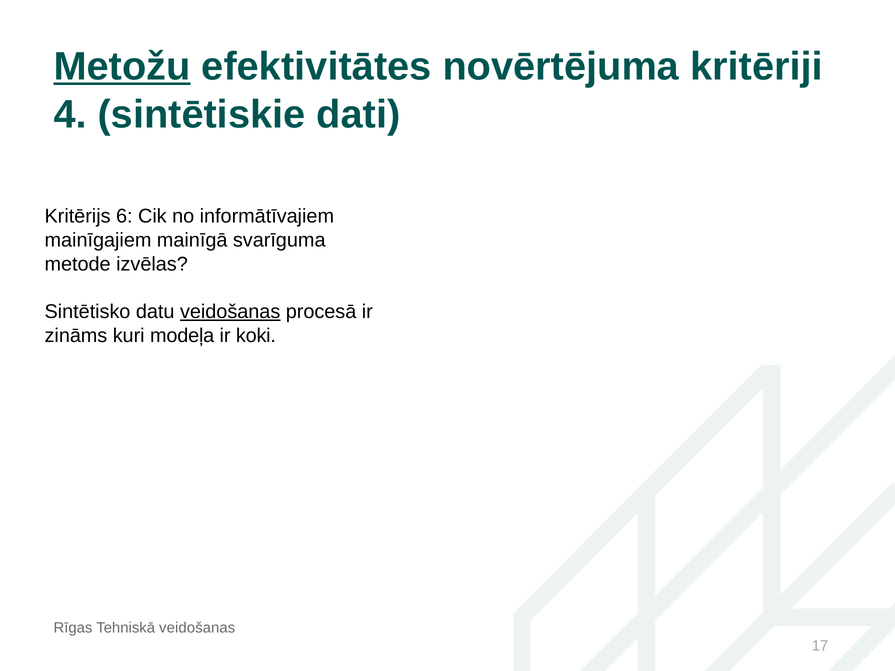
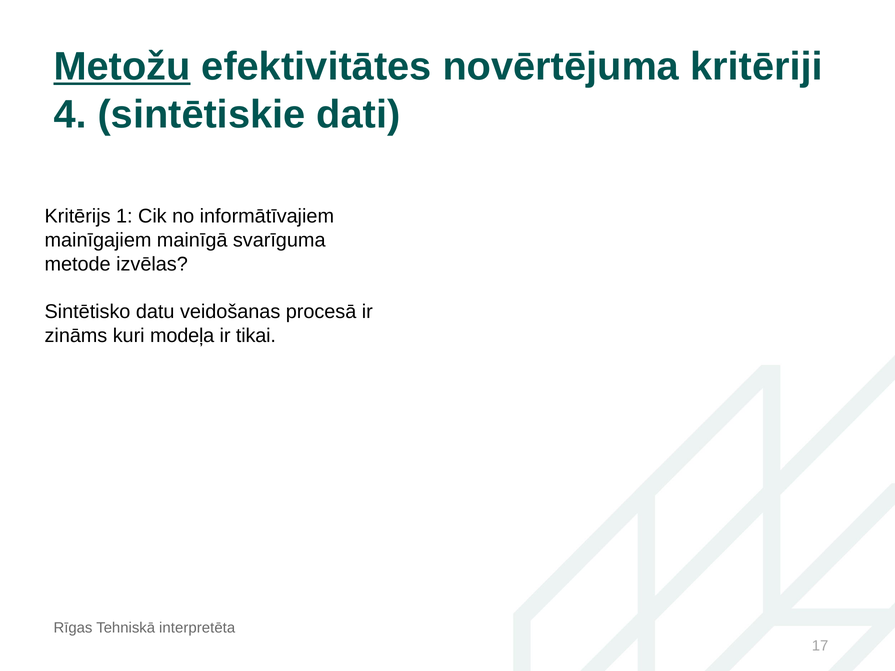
6: 6 -> 1
veidošanas at (230, 312) underline: present -> none
koki: koki -> tikai
Tehniskā veidošanas: veidošanas -> interpretēta
